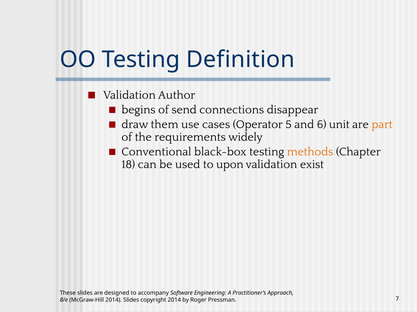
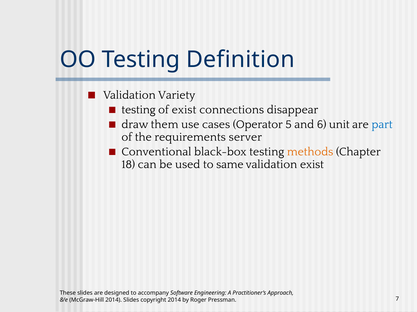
Author: Author -> Variety
begins at (138, 110): begins -> testing
of send: send -> exist
part colour: orange -> blue
widely: widely -> server
upon: upon -> same
